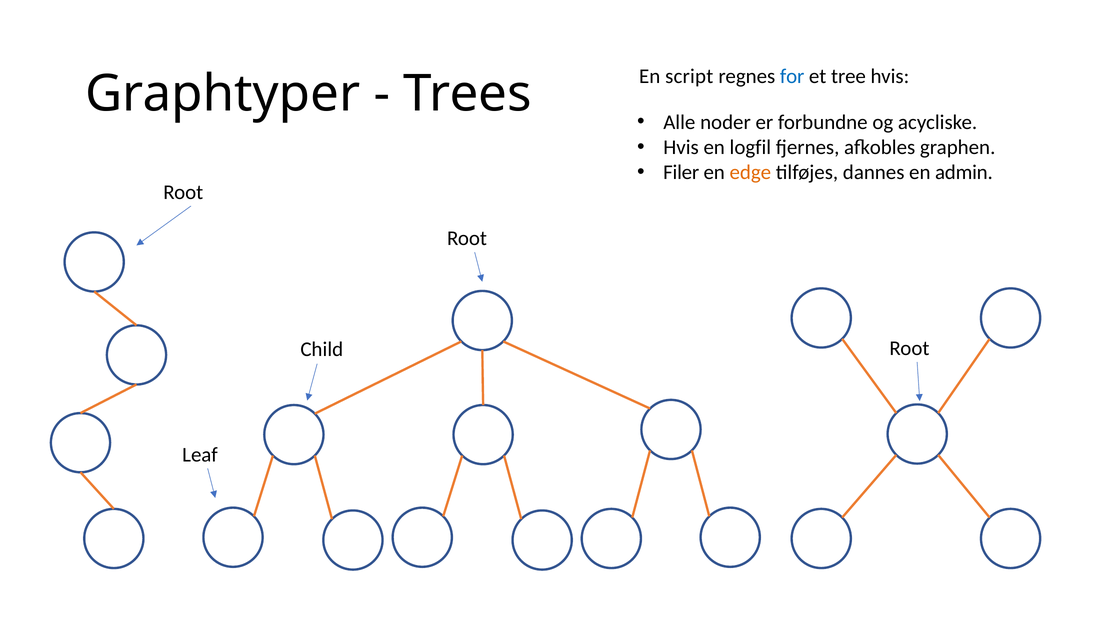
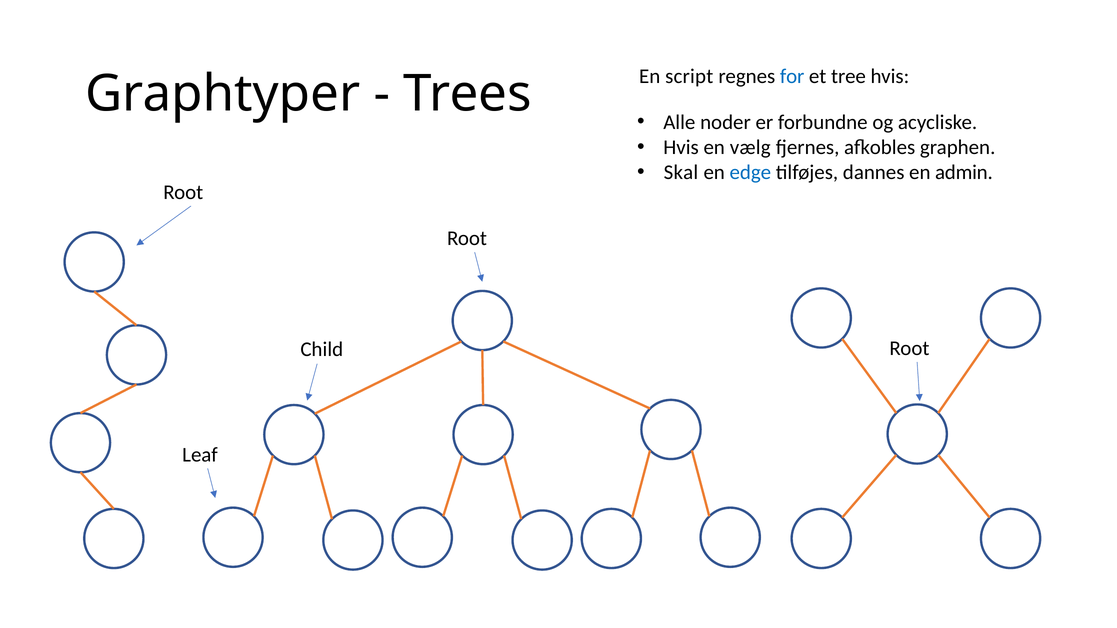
logfil: logfil -> vælg
Filer: Filer -> Skal
edge colour: orange -> blue
